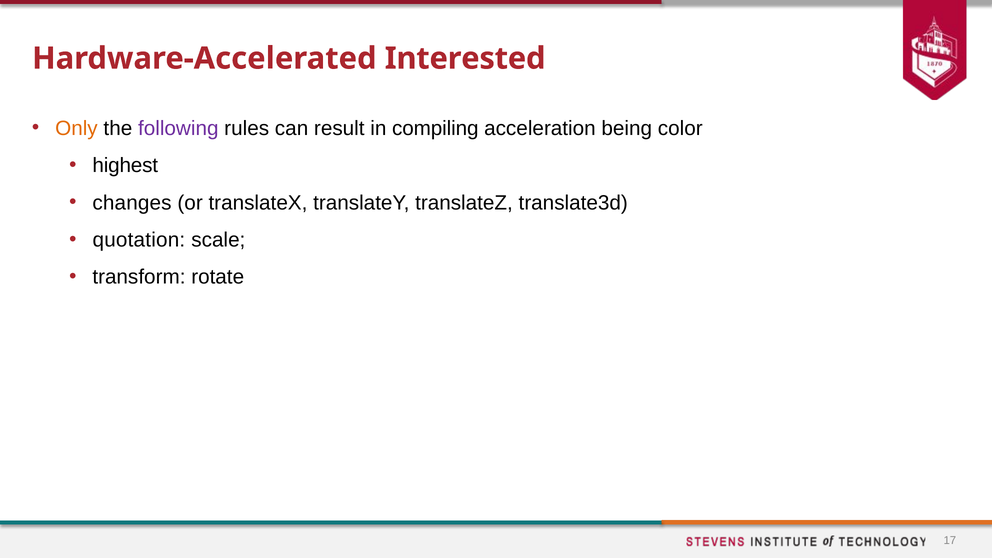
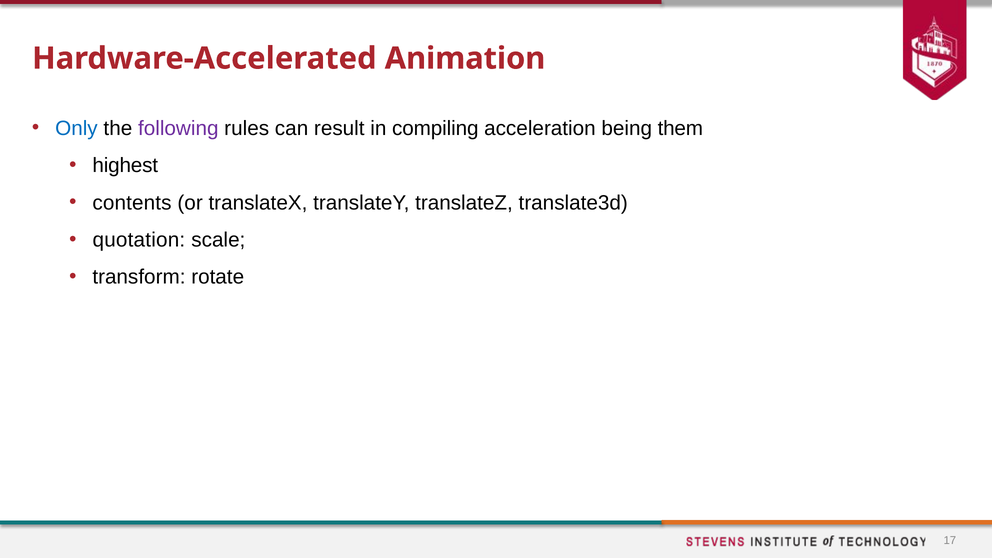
Interested: Interested -> Animation
Only colour: orange -> blue
color: color -> them
changes: changes -> contents
